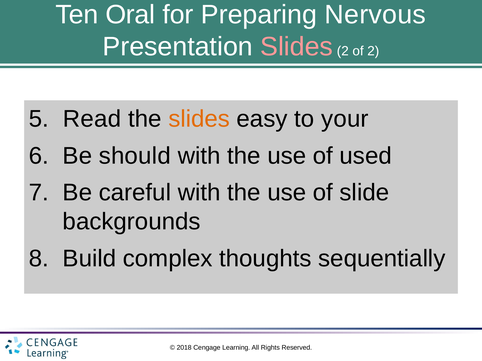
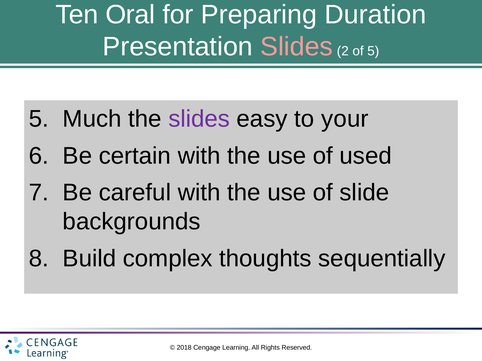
Nervous: Nervous -> Duration
of 2: 2 -> 5
Read: Read -> Much
slides at (199, 119) colour: orange -> purple
should: should -> certain
